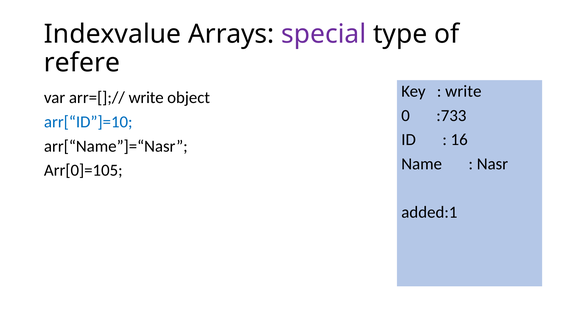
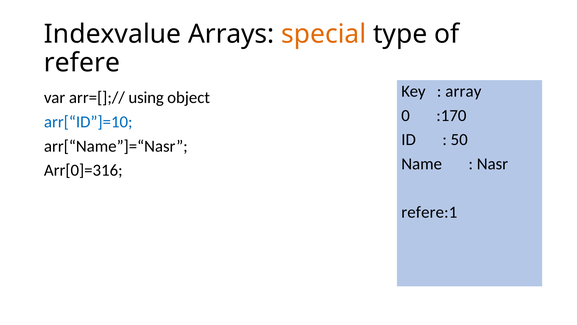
special colour: purple -> orange
write at (463, 91): write -> array
arr=[];// write: write -> using
:733: :733 -> :170
16: 16 -> 50
Arr[0]=105: Arr[0]=105 -> Arr[0]=316
added:1: added:1 -> refere:1
